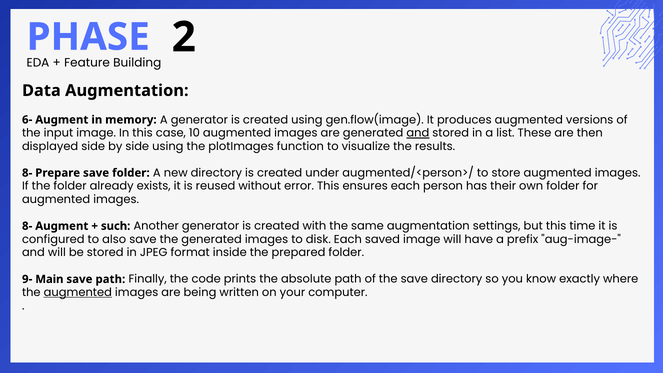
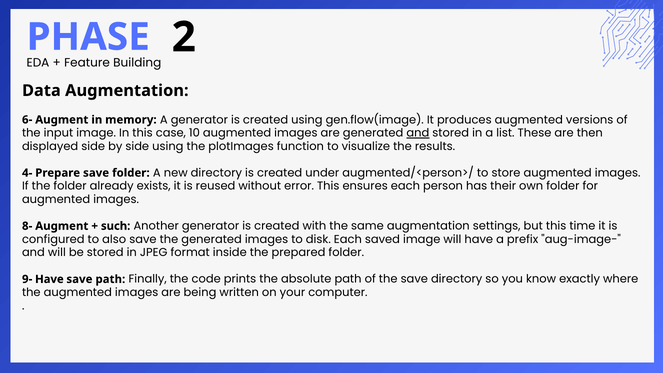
8- at (27, 173): 8- -> 4-
9- Main: Main -> Have
augmented at (78, 292) underline: present -> none
